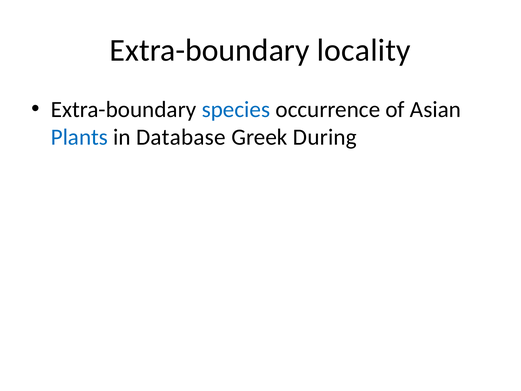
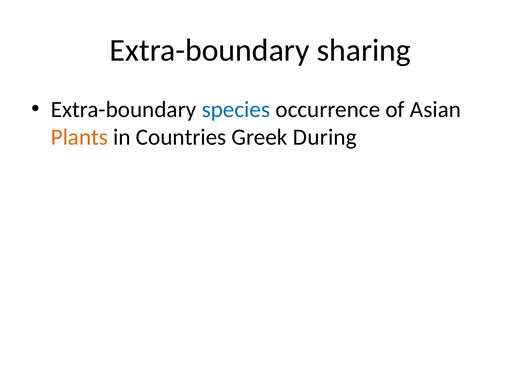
locality: locality -> sharing
Plants colour: blue -> orange
Database: Database -> Countries
